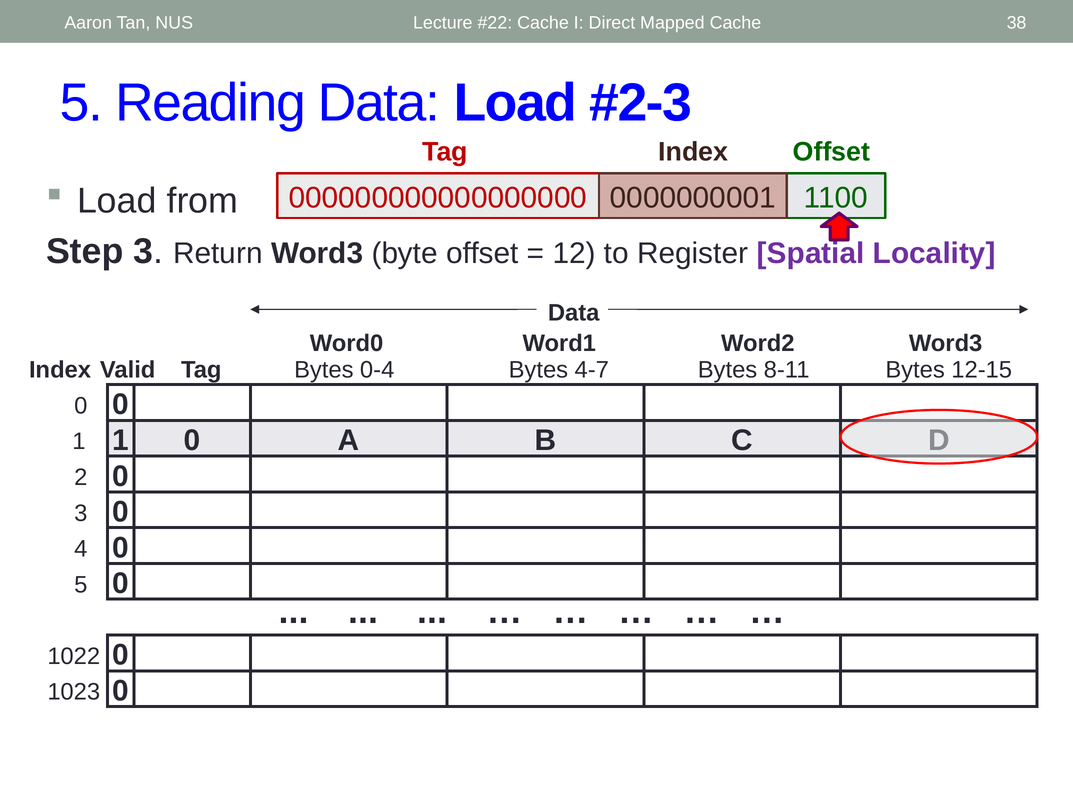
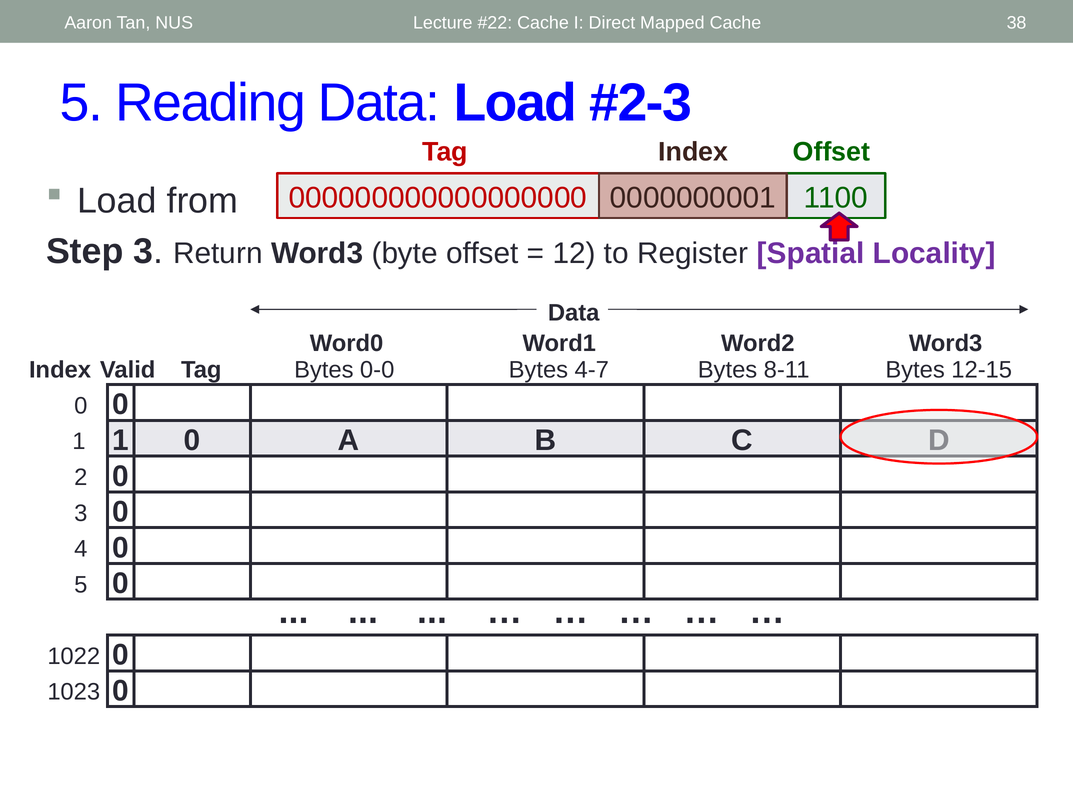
0-4: 0-4 -> 0-0
